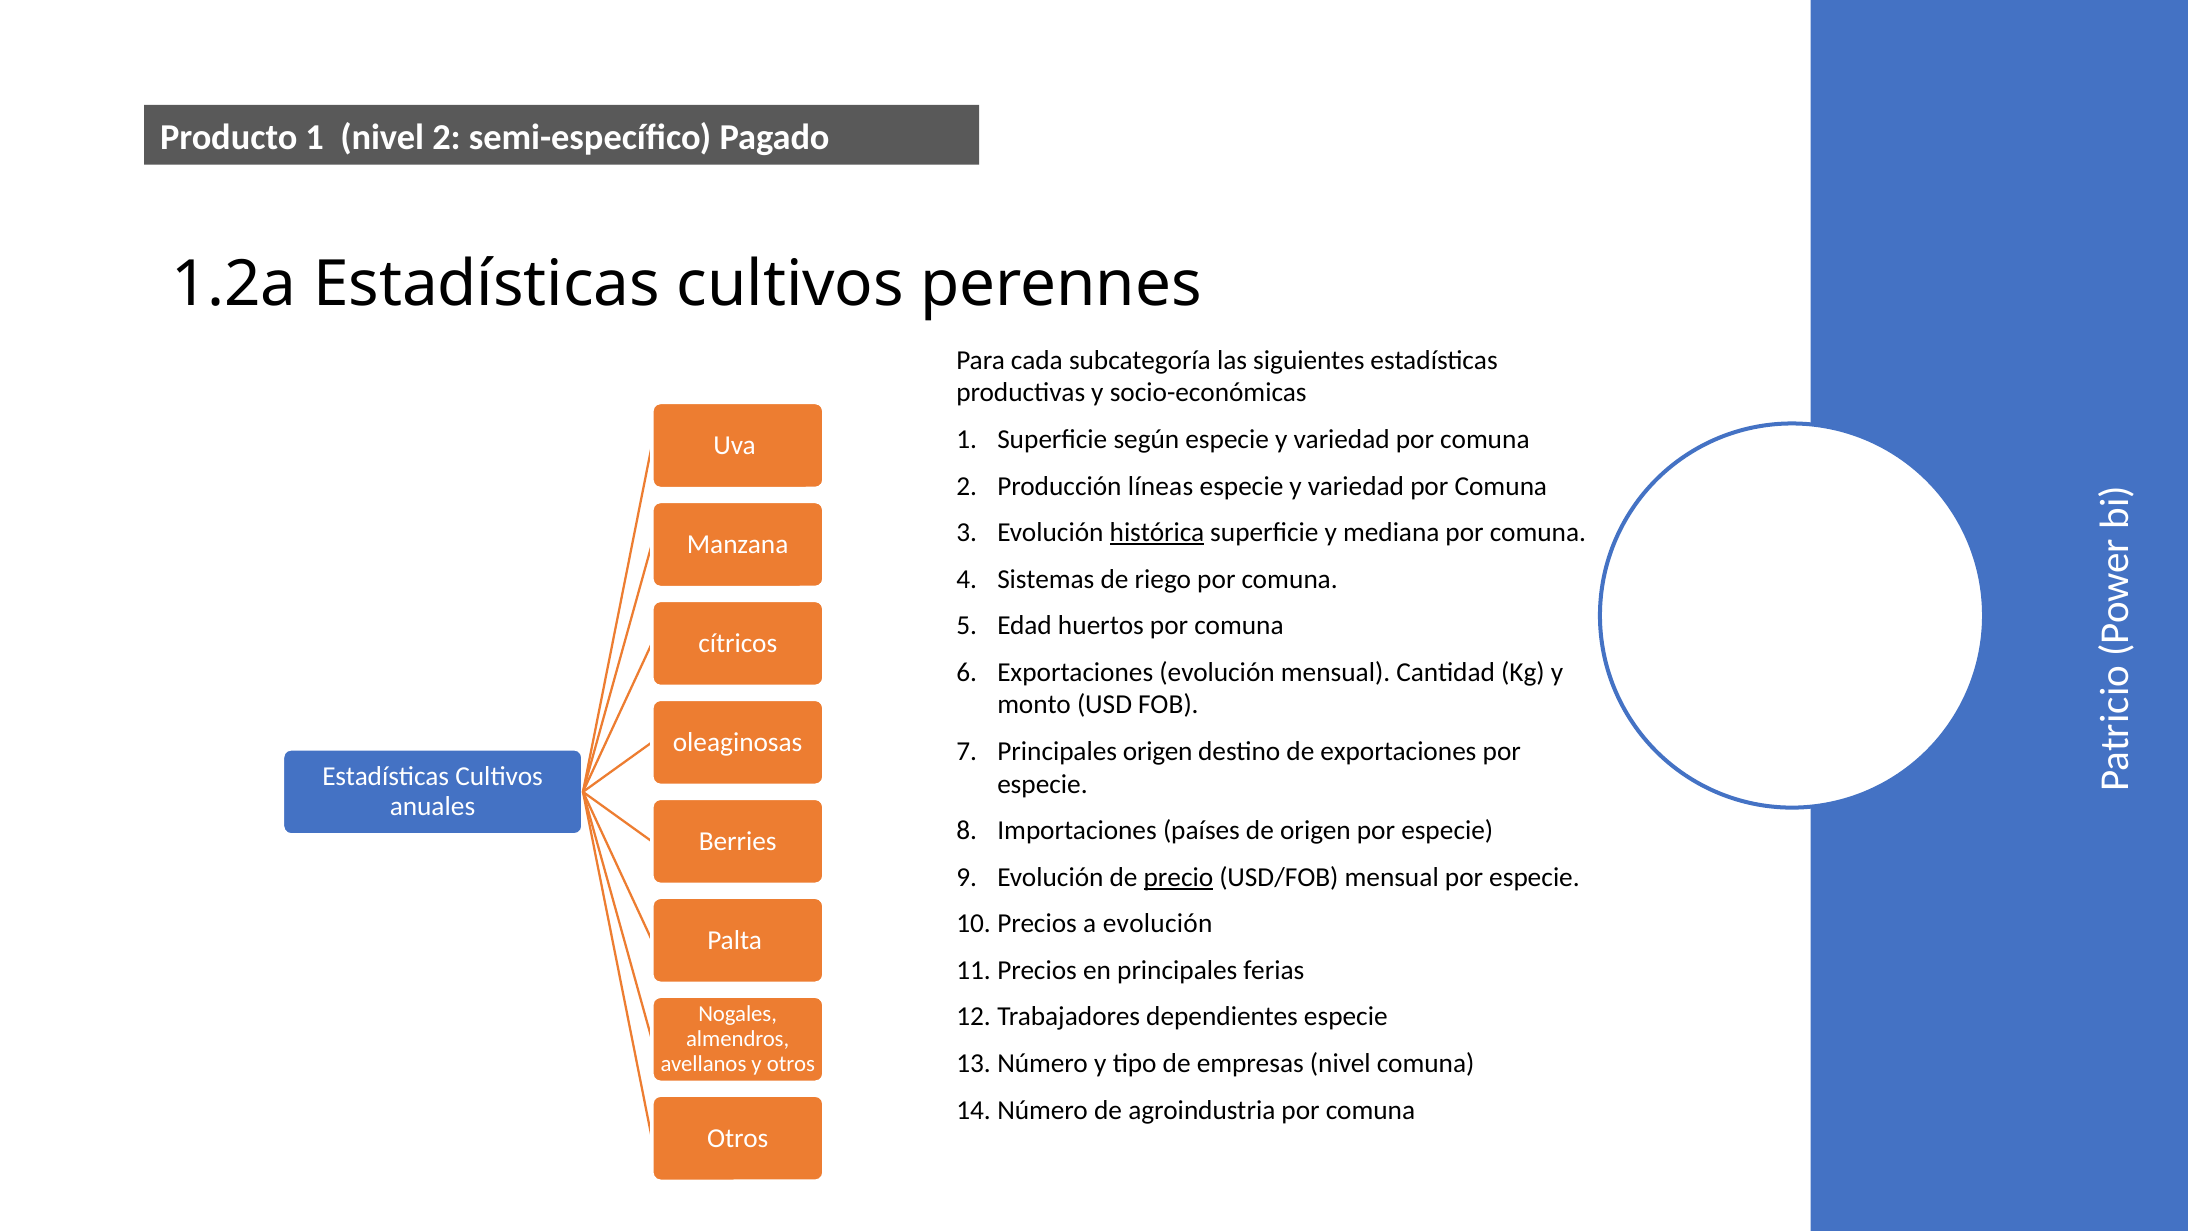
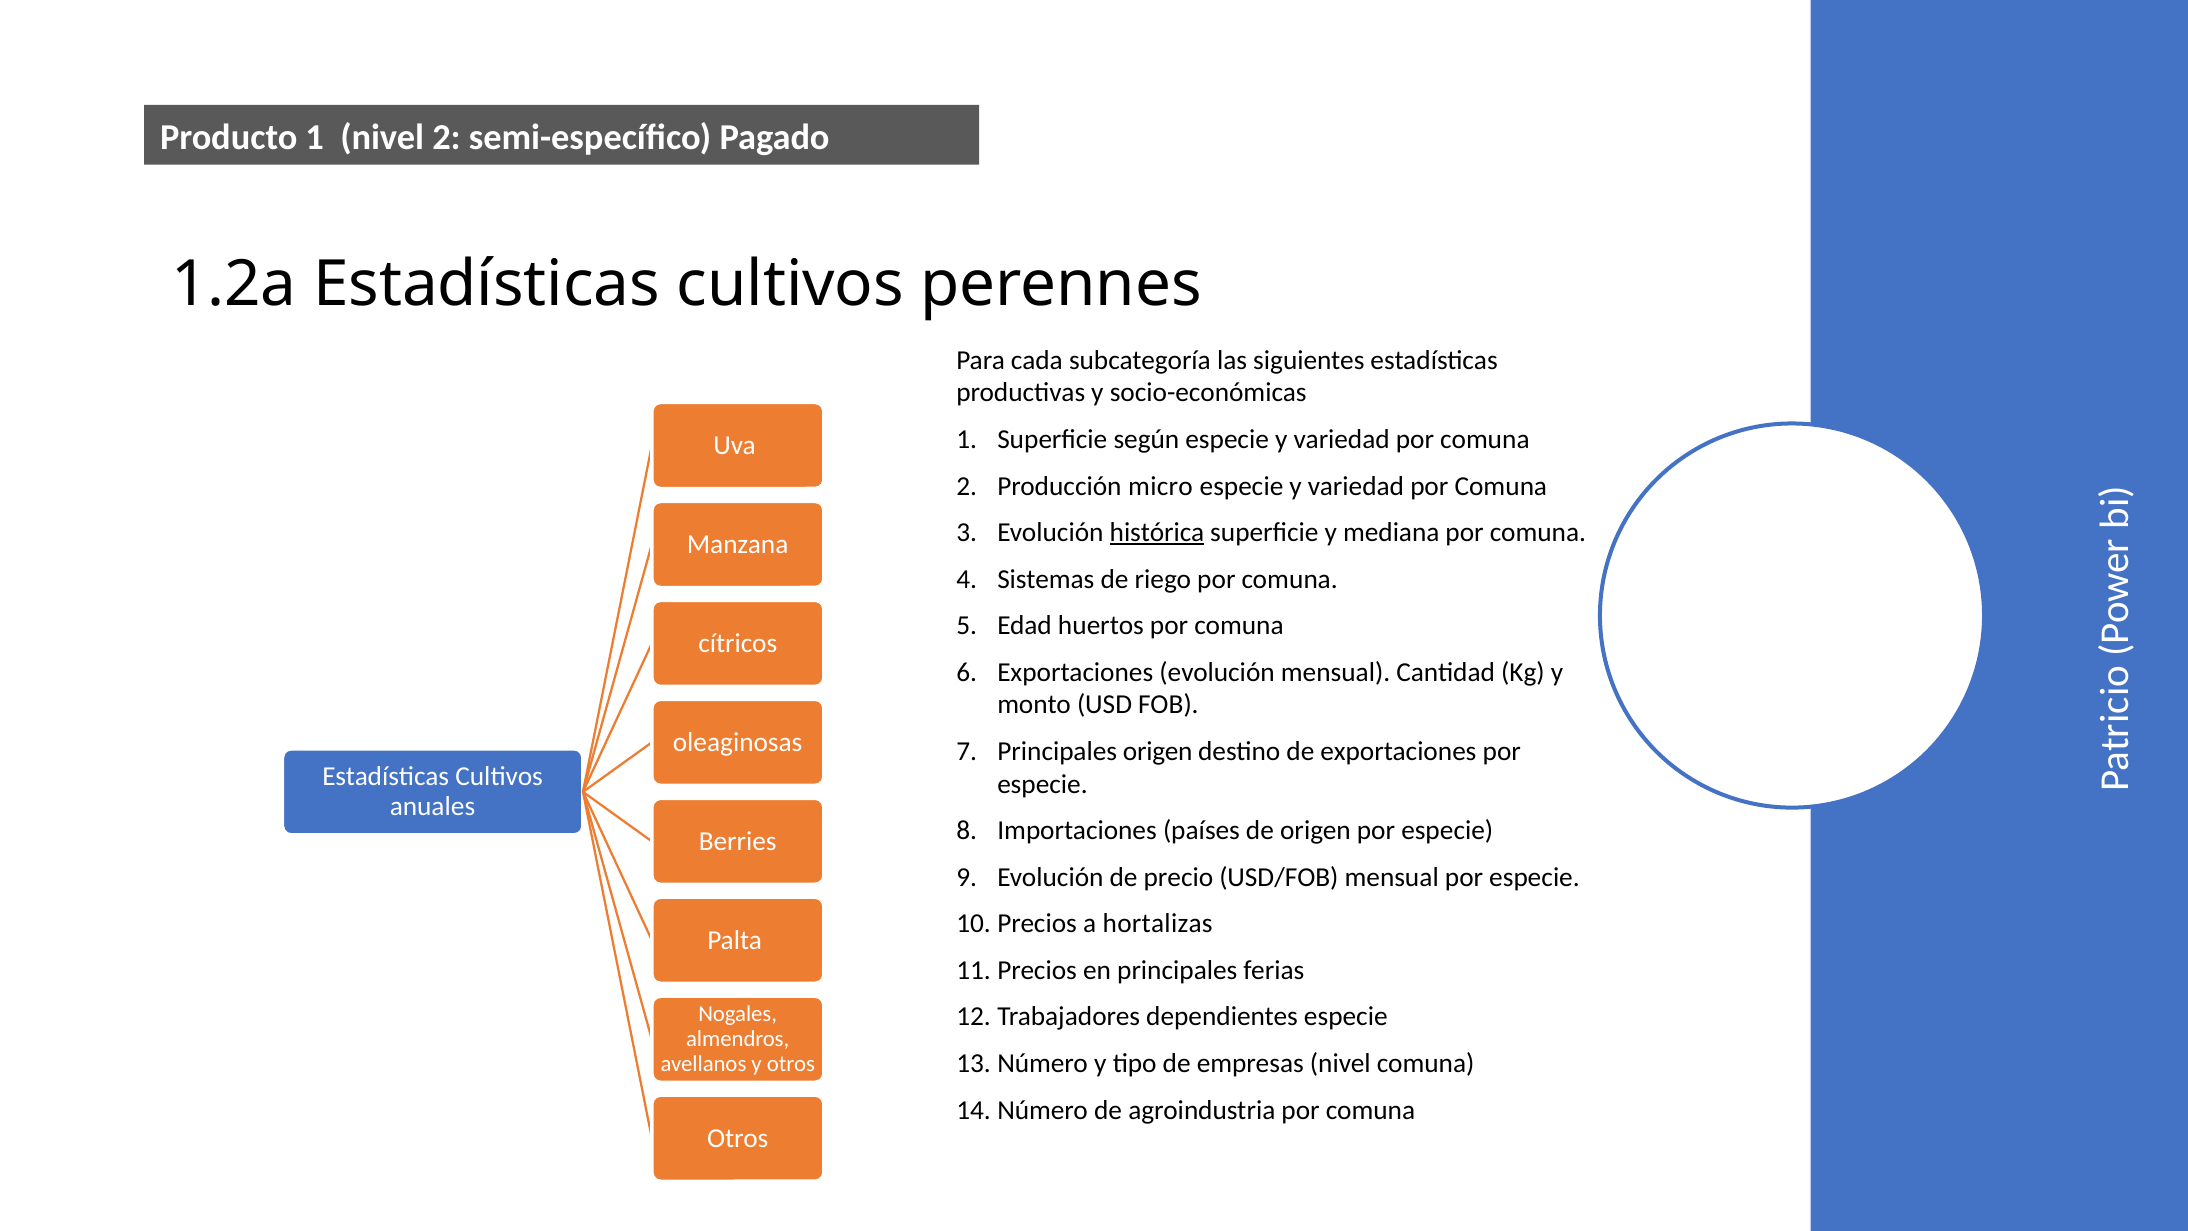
líneas: líneas -> micro
precio underline: present -> none
a evolución: evolución -> hortalizas
